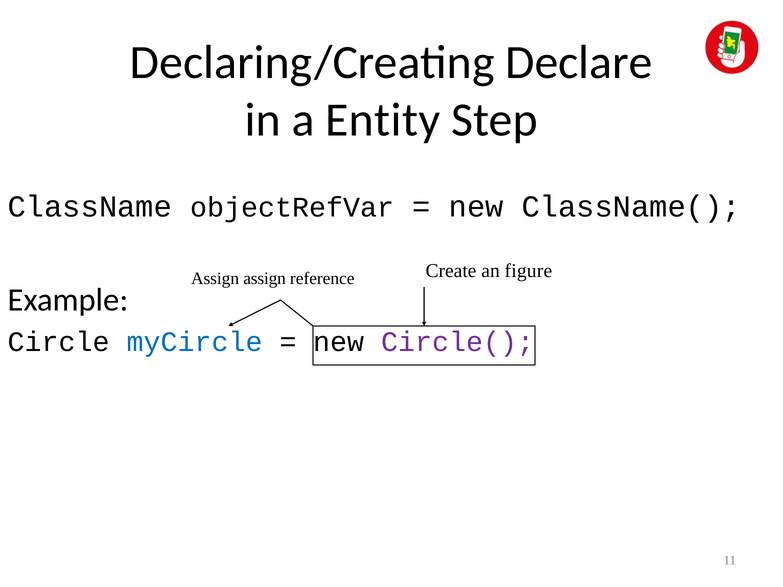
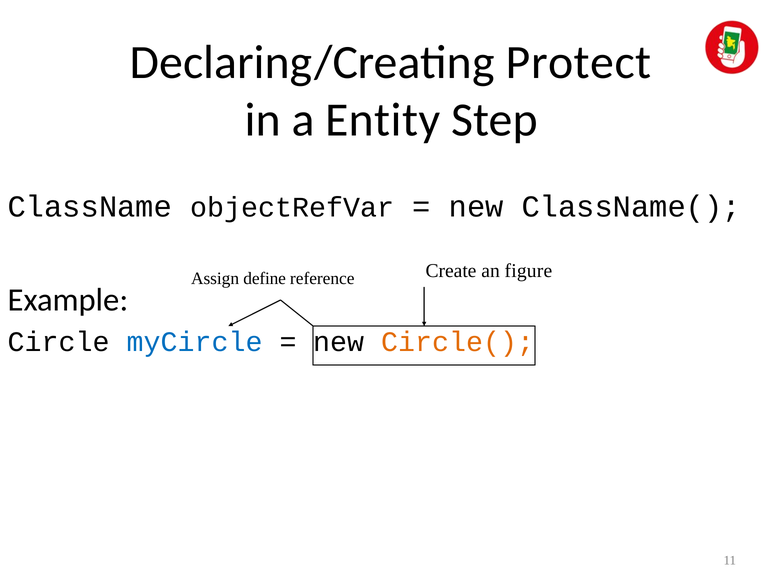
Declare: Declare -> Protect
Assign assign: assign -> define
Circle( colour: purple -> orange
